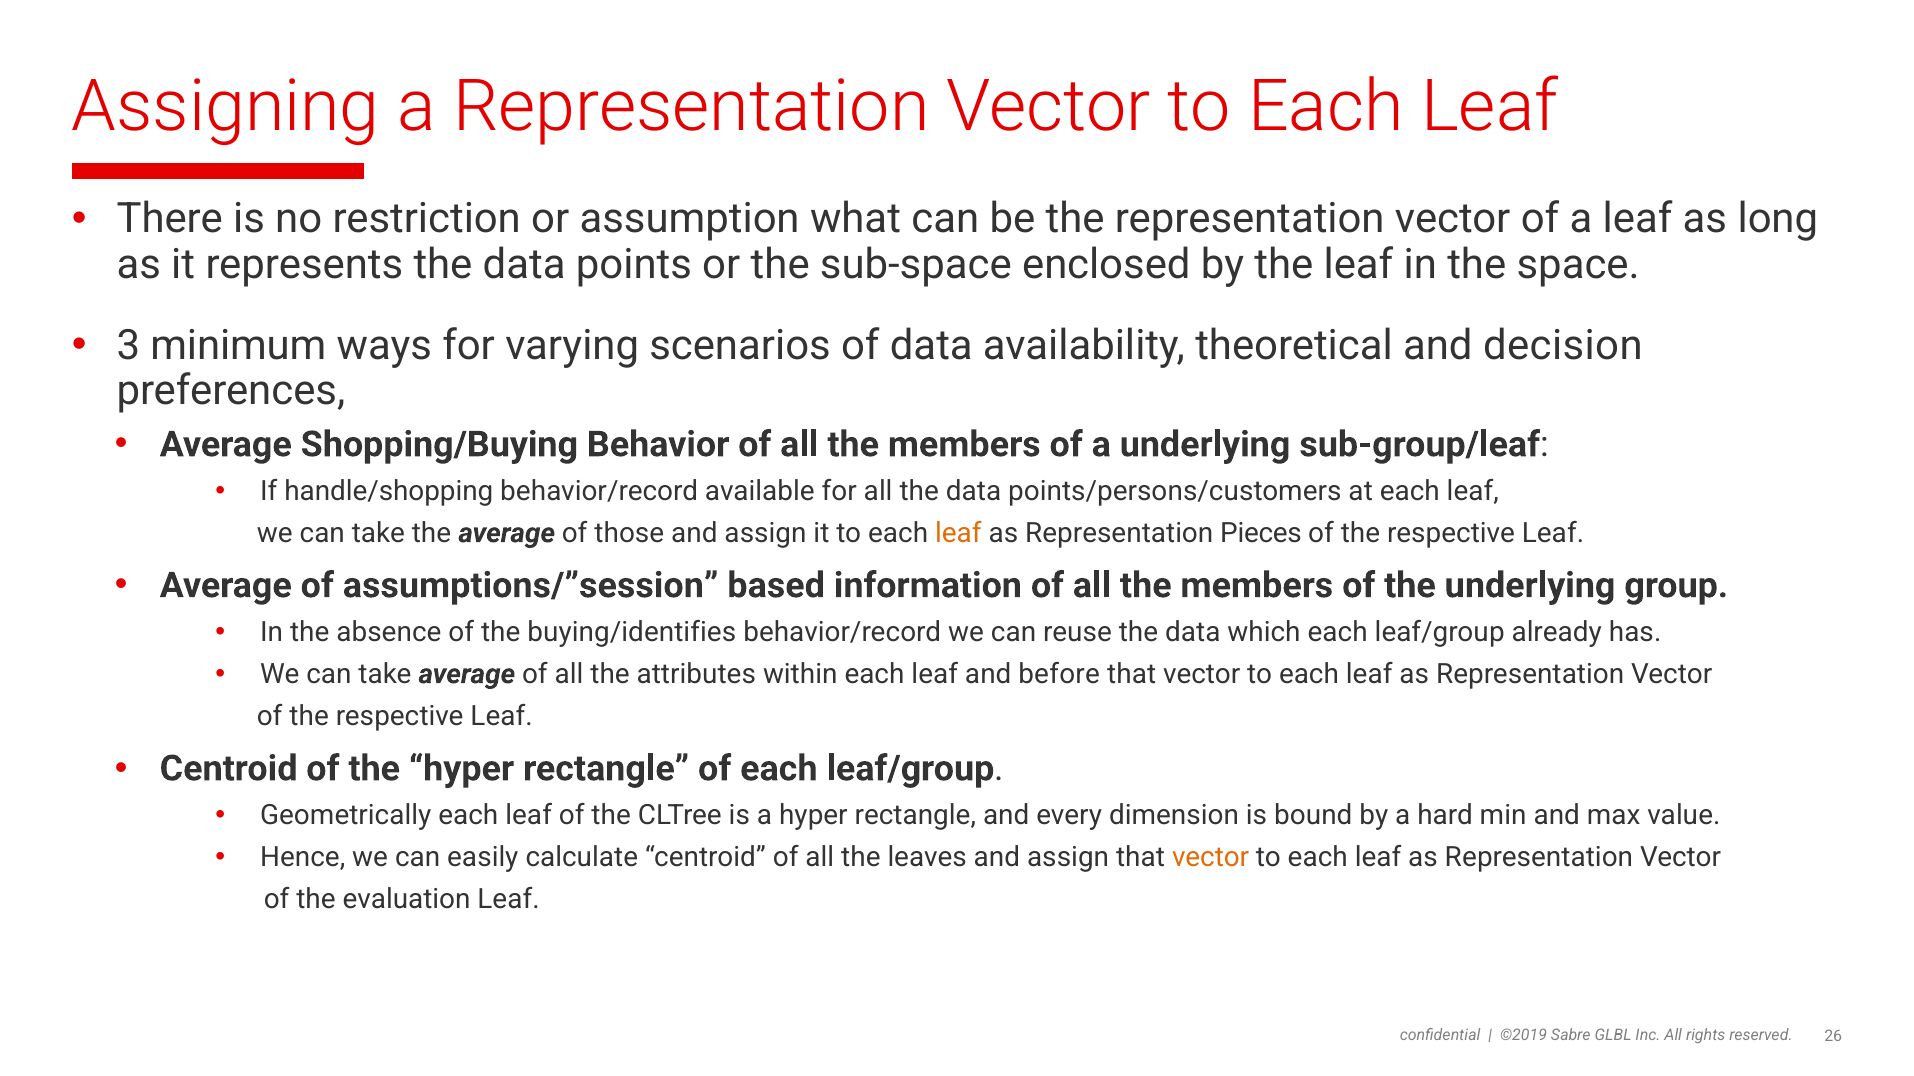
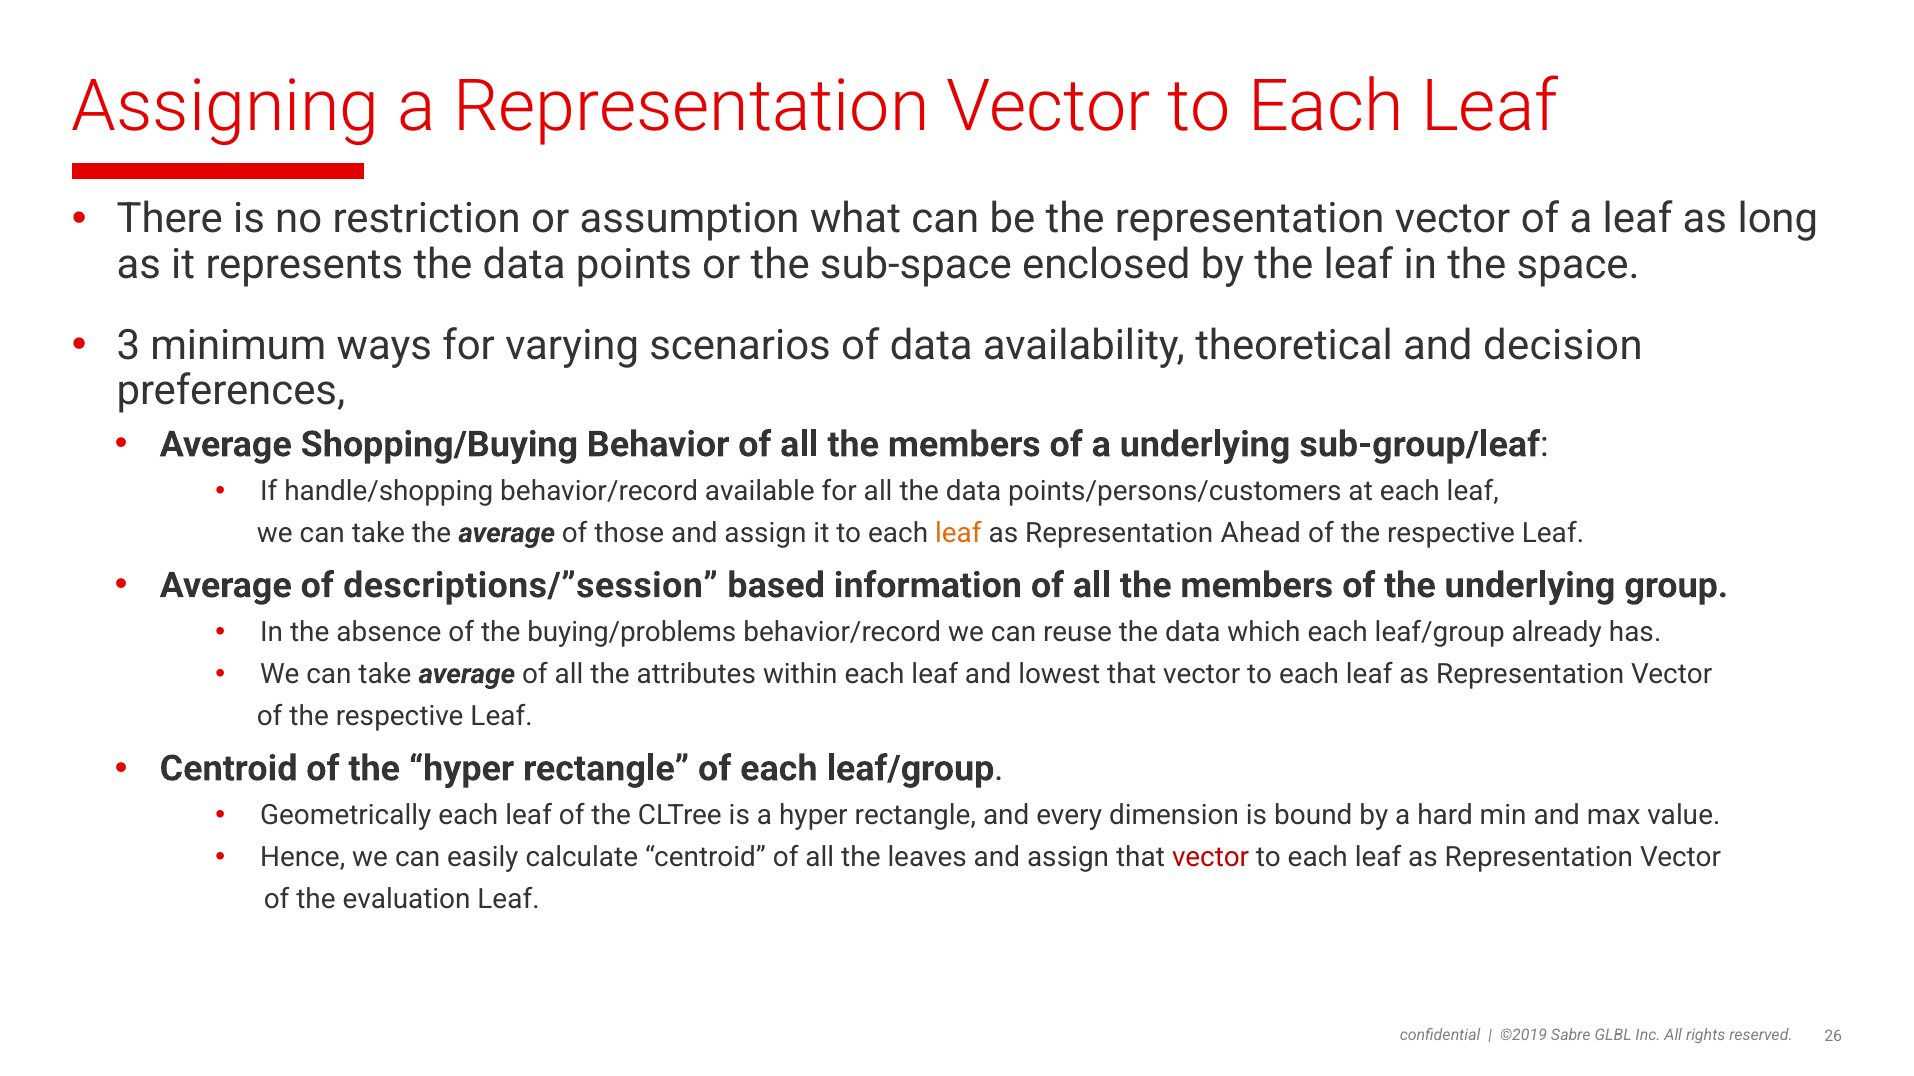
Pieces: Pieces -> Ahead
assumptions/”session: assumptions/”session -> descriptions/”session
buying/identifies: buying/identifies -> buying/problems
before: before -> lowest
vector at (1211, 858) colour: orange -> red
